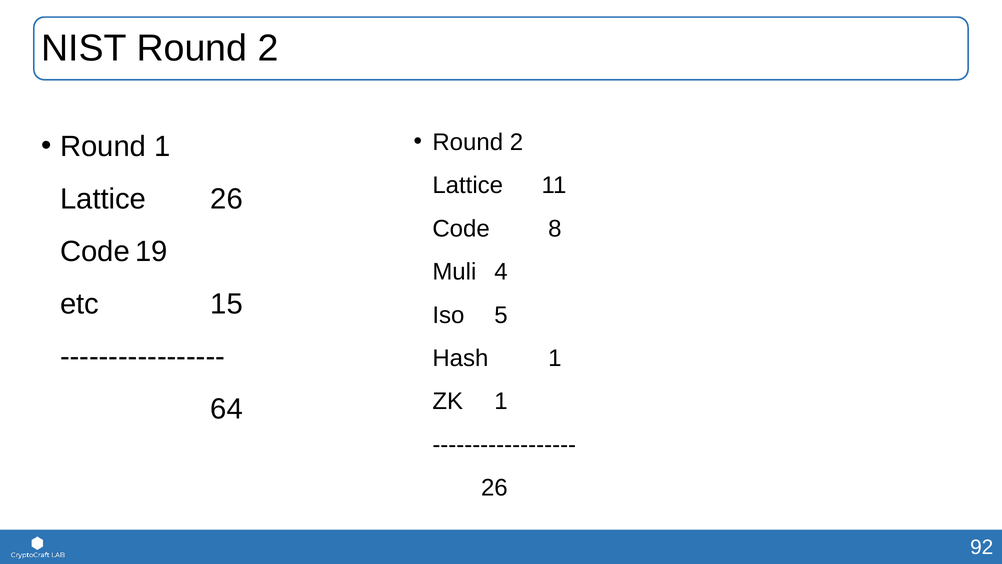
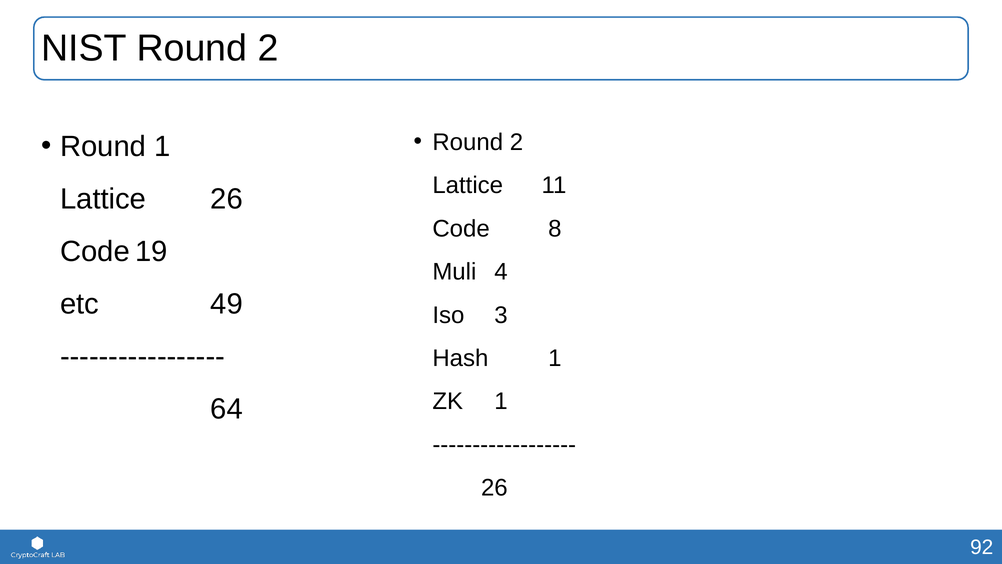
15: 15 -> 49
5: 5 -> 3
